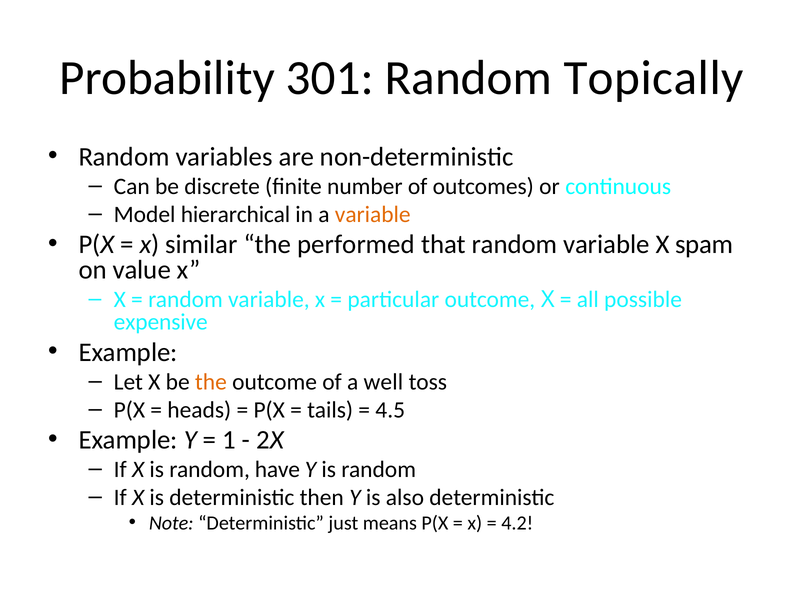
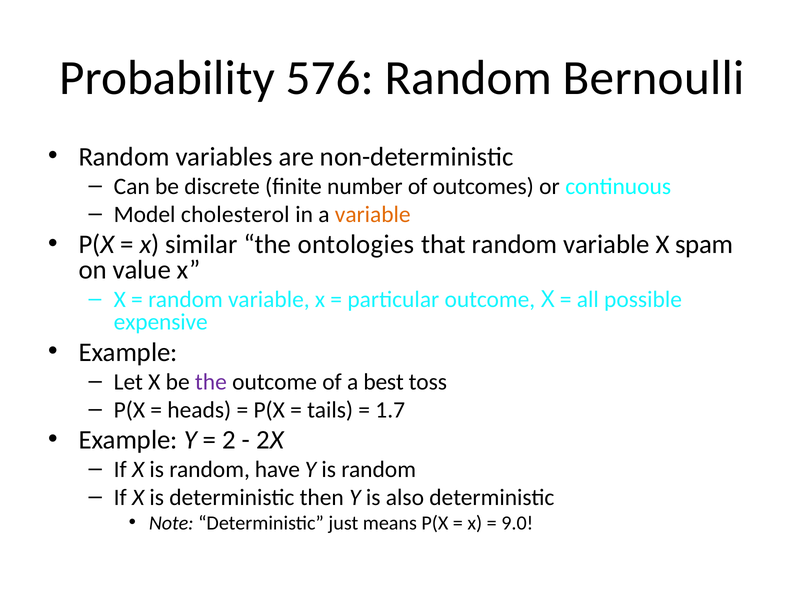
301: 301 -> 576
Topically: Topically -> Bernoulli
hierarchical: hierarchical -> cholesterol
performed: performed -> ontologies
the at (211, 382) colour: orange -> purple
well: well -> best
4.5: 4.5 -> 1.7
1: 1 -> 2
4.2: 4.2 -> 9.0
